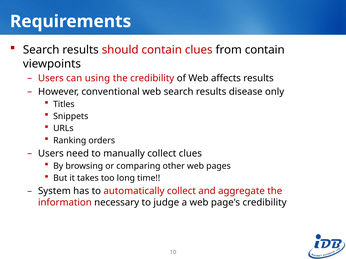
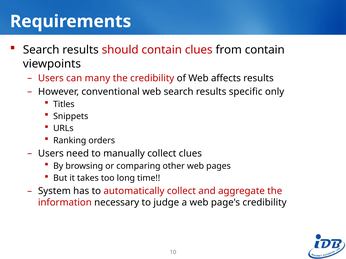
using: using -> many
disease: disease -> specific
